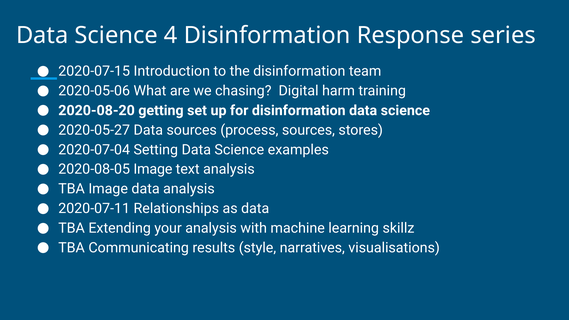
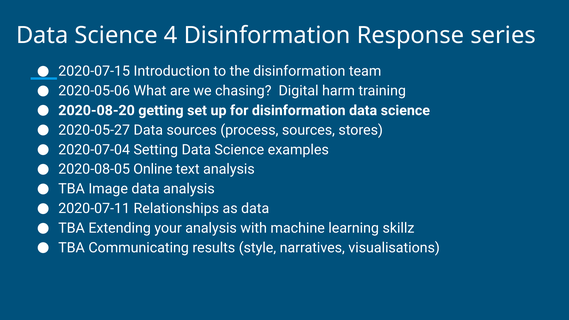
2020-08-05 Image: Image -> Online
